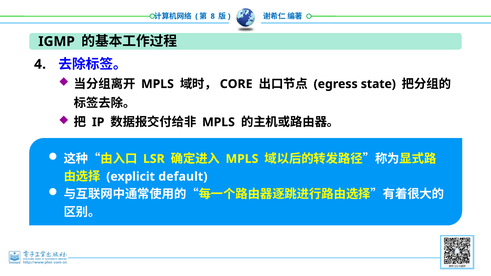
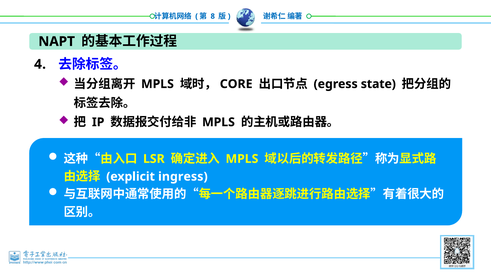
IGMP: IGMP -> NAPT
default: default -> ingress
